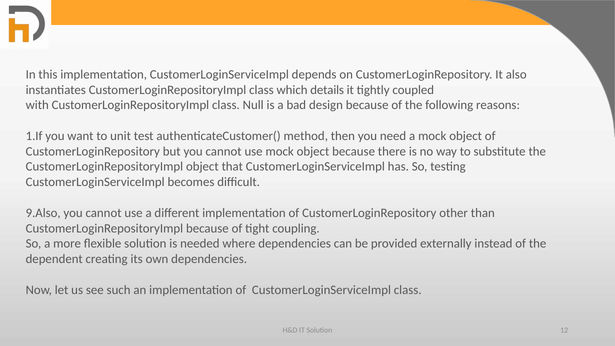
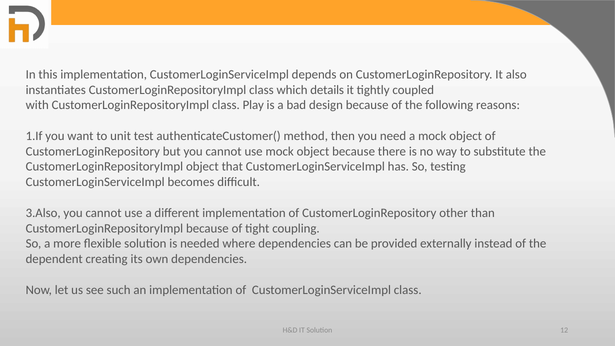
Null: Null -> Play
9.Also: 9.Also -> 3.Also
